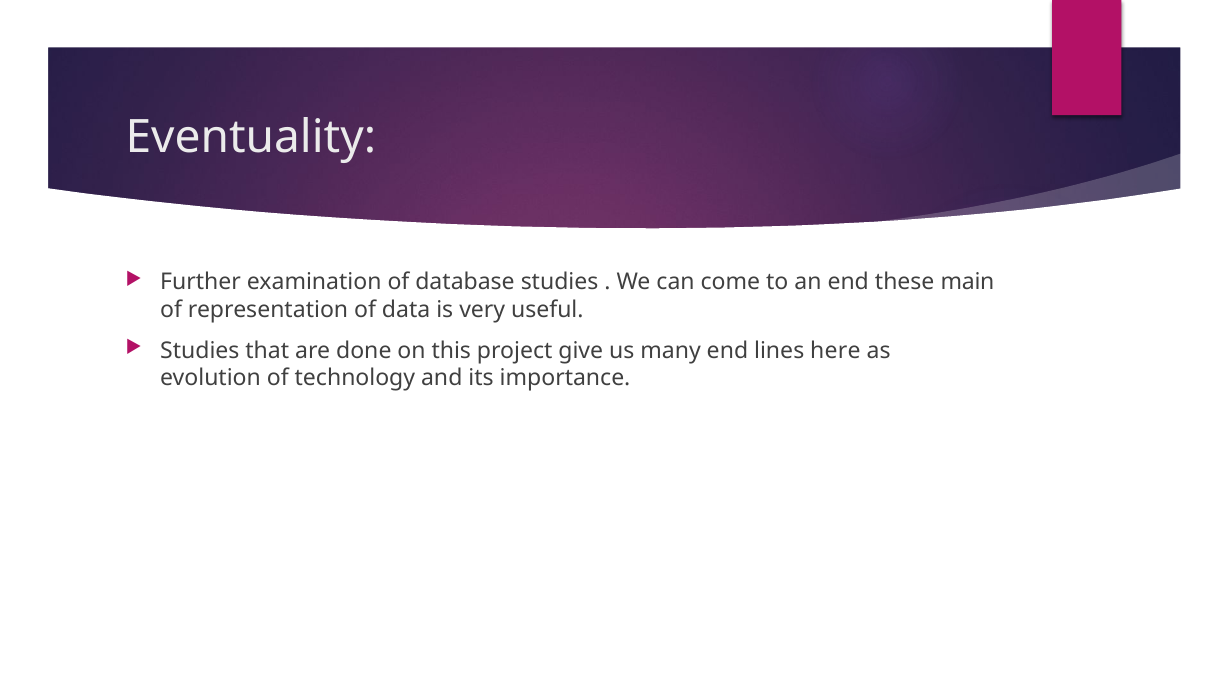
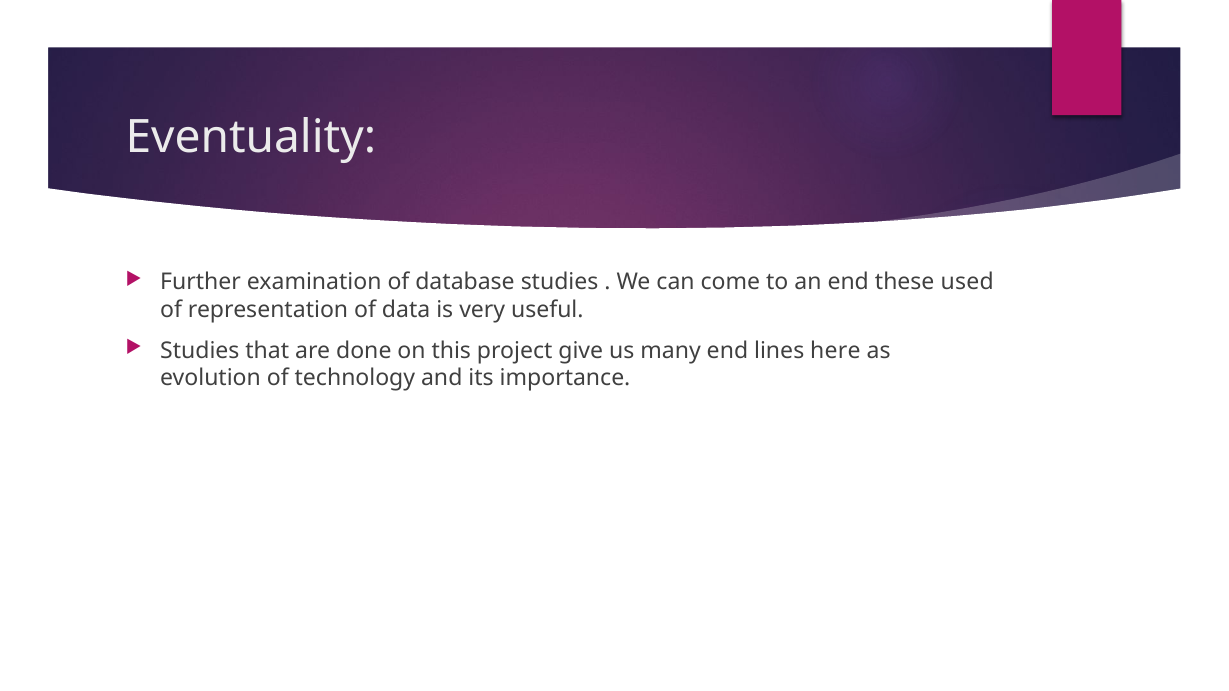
main: main -> used
